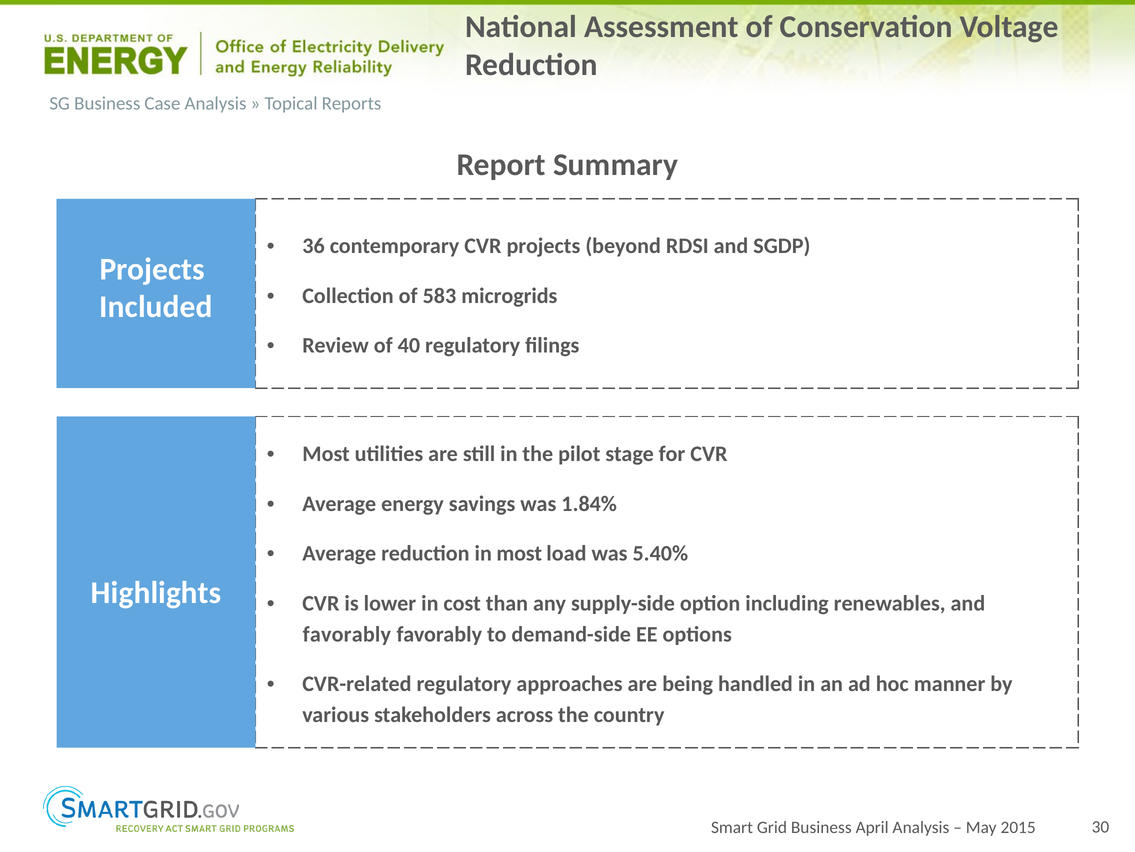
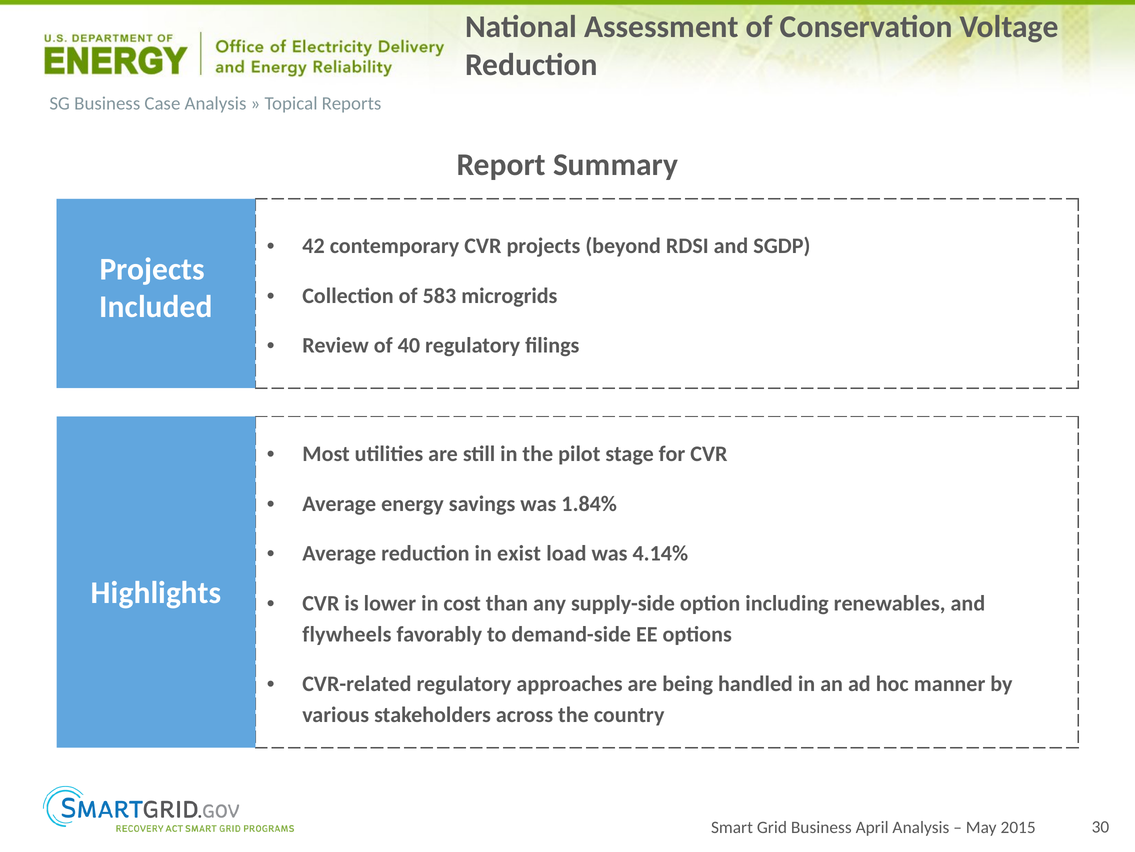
36: 36 -> 42
in most: most -> exist
5.40%: 5.40% -> 4.14%
favorably at (347, 634): favorably -> flywheels
